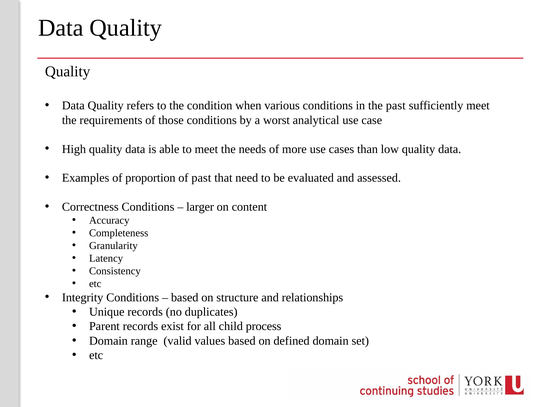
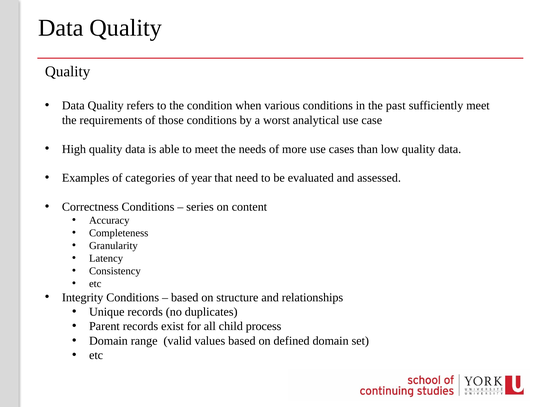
proportion: proportion -> categories
of past: past -> year
larger: larger -> series
